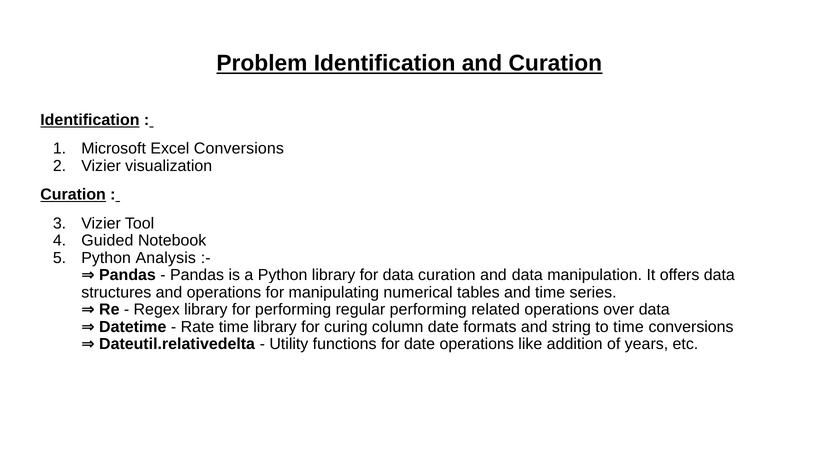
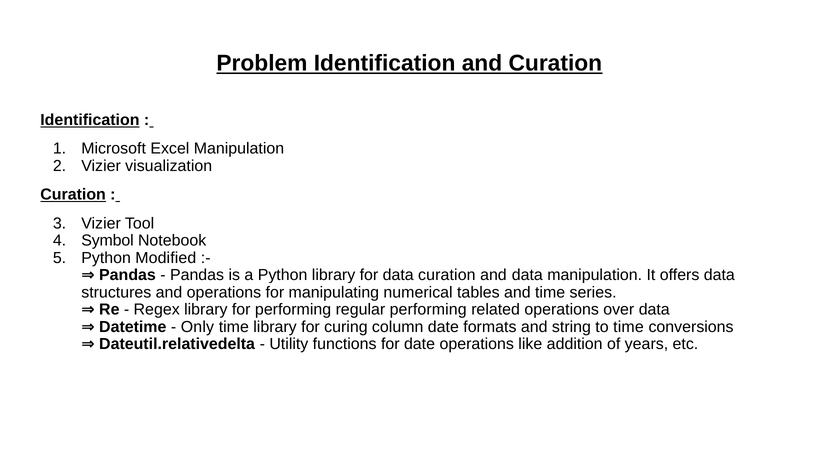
Excel Conversions: Conversions -> Manipulation
Guided: Guided -> Symbol
Analysis: Analysis -> Modified
Rate: Rate -> Only
